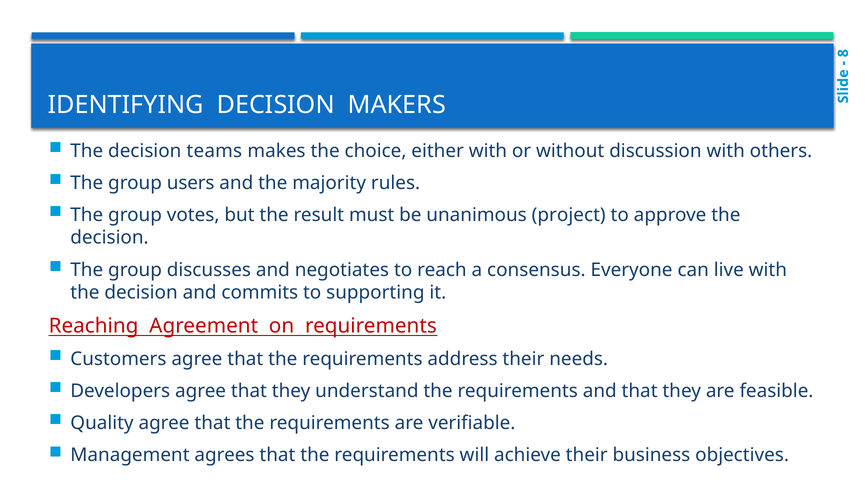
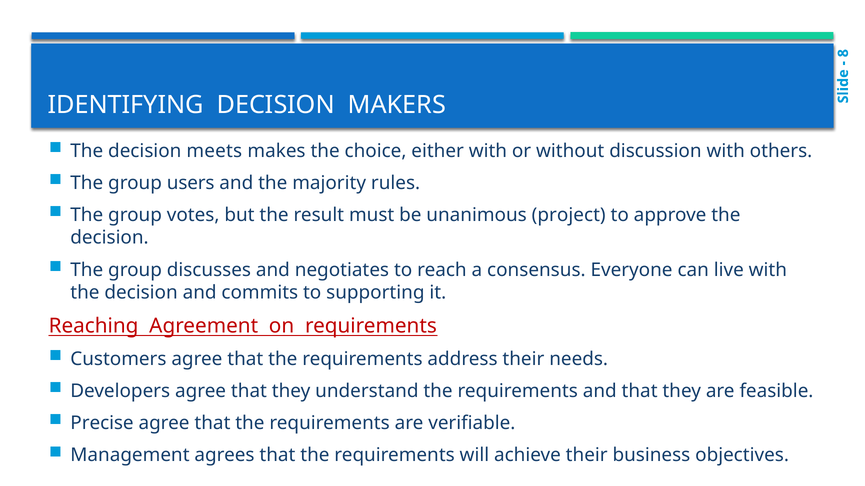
teams: teams -> meets
Quality: Quality -> Precise
